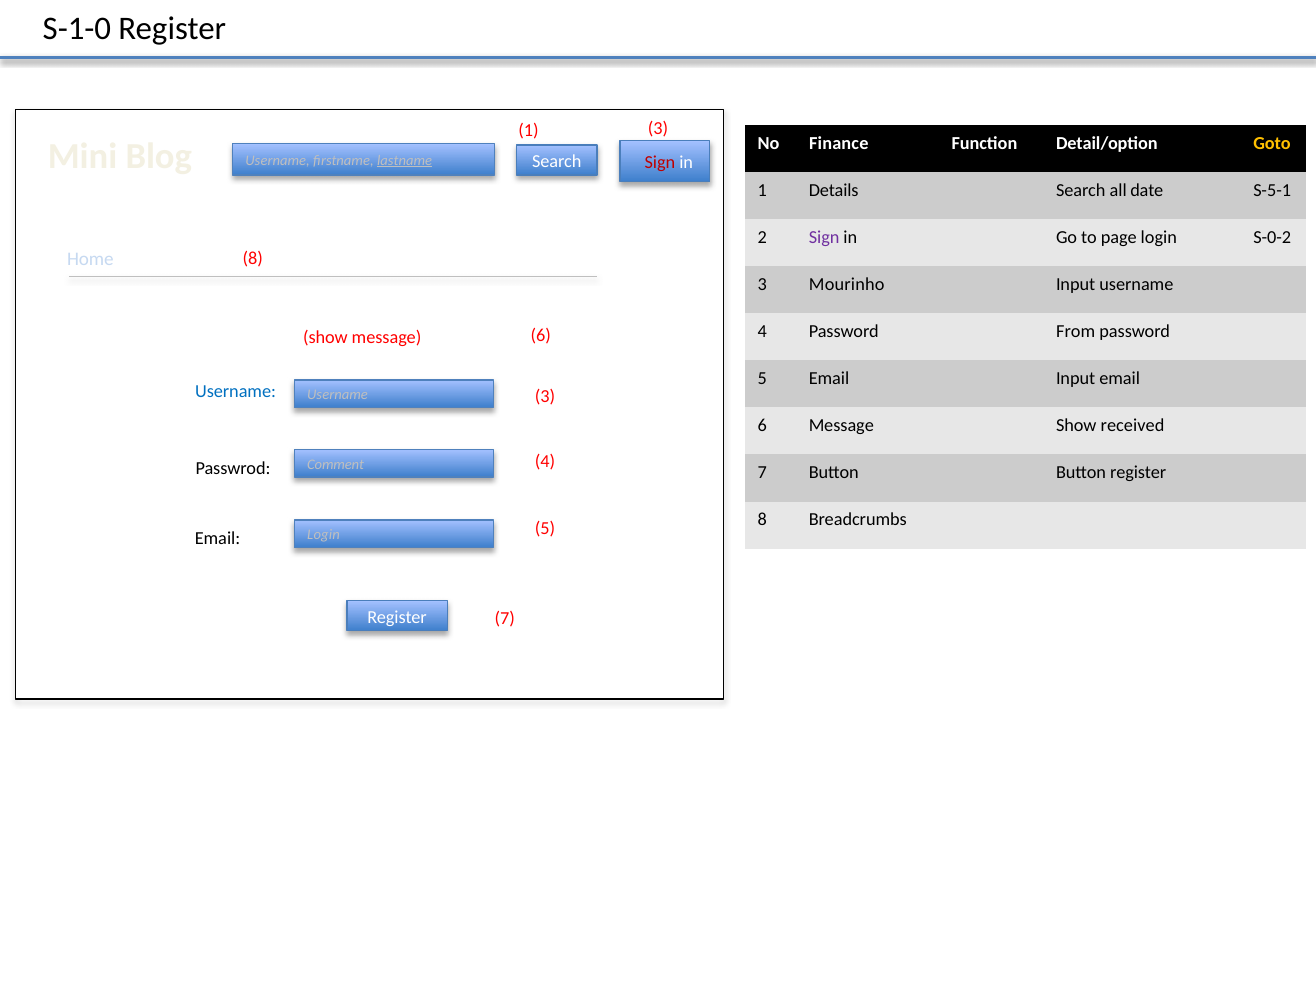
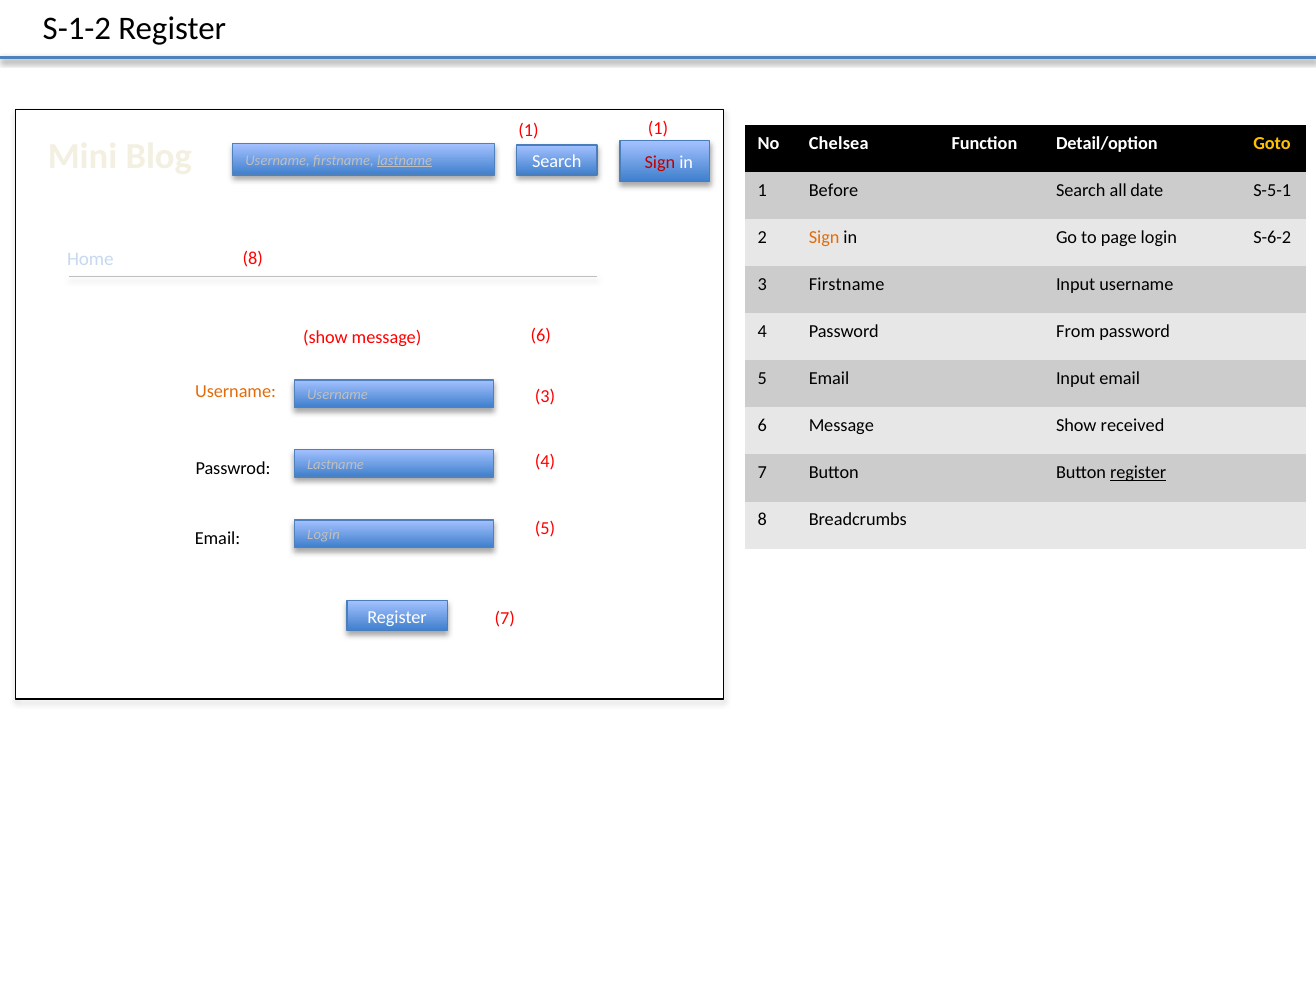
S-1-0: S-1-0 -> S-1-2
1 3: 3 -> 1
Finance: Finance -> Chelsea
Details: Details -> Before
Sign at (824, 237) colour: purple -> orange
S-0-2: S-0-2 -> S-6-2
3 Mourinho: Mourinho -> Firstname
Username at (236, 391) colour: blue -> orange
Comment at (336, 464): Comment -> Lastname
register at (1138, 472) underline: none -> present
